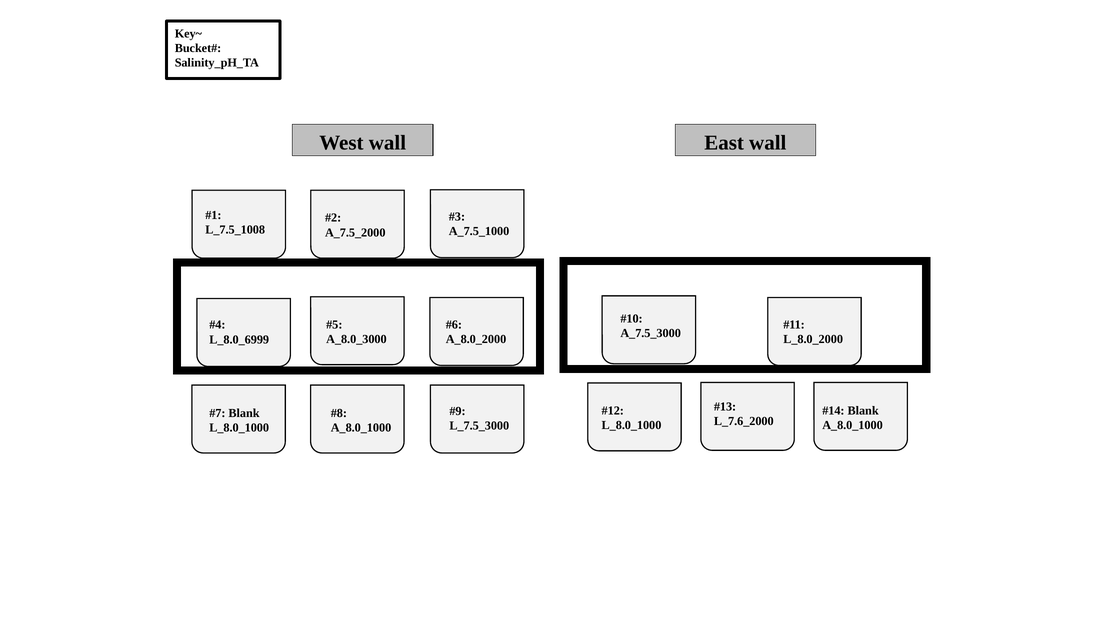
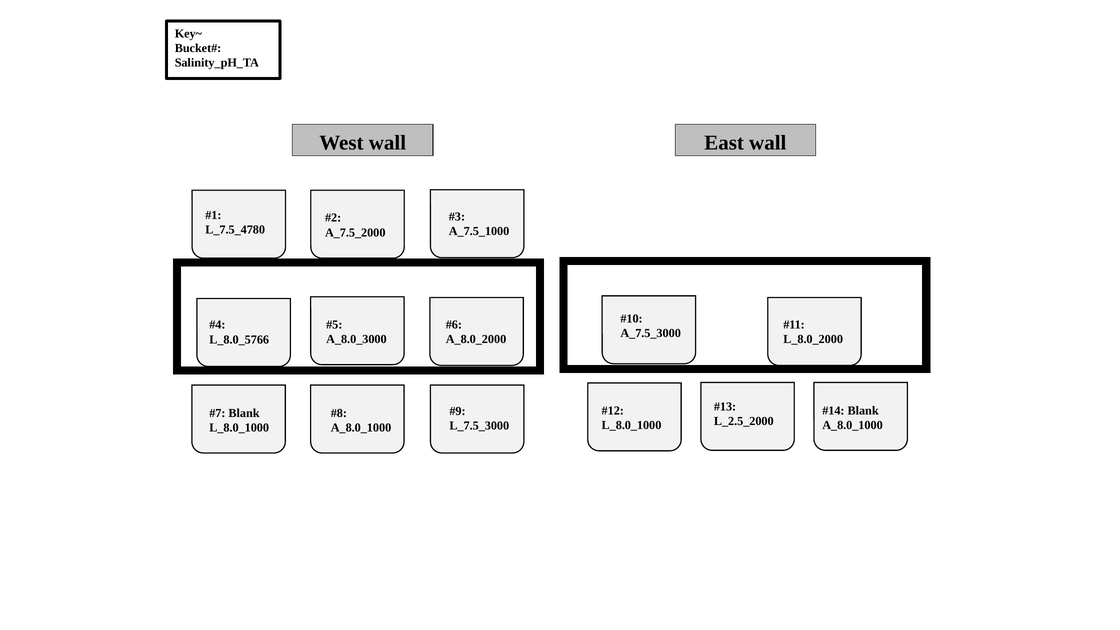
L_7.5_1008: L_7.5_1008 -> L_7.5_4780
L_8.0_6999: L_8.0_6999 -> L_8.0_5766
L_7.6_2000: L_7.6_2000 -> L_2.5_2000
